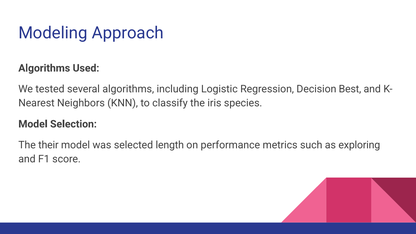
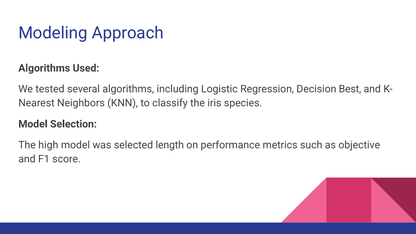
their: their -> high
exploring: exploring -> objective
